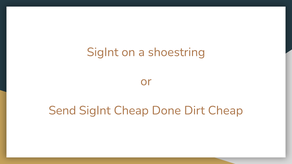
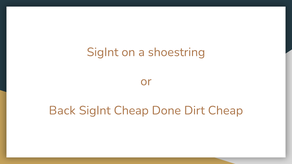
Send: Send -> Back
